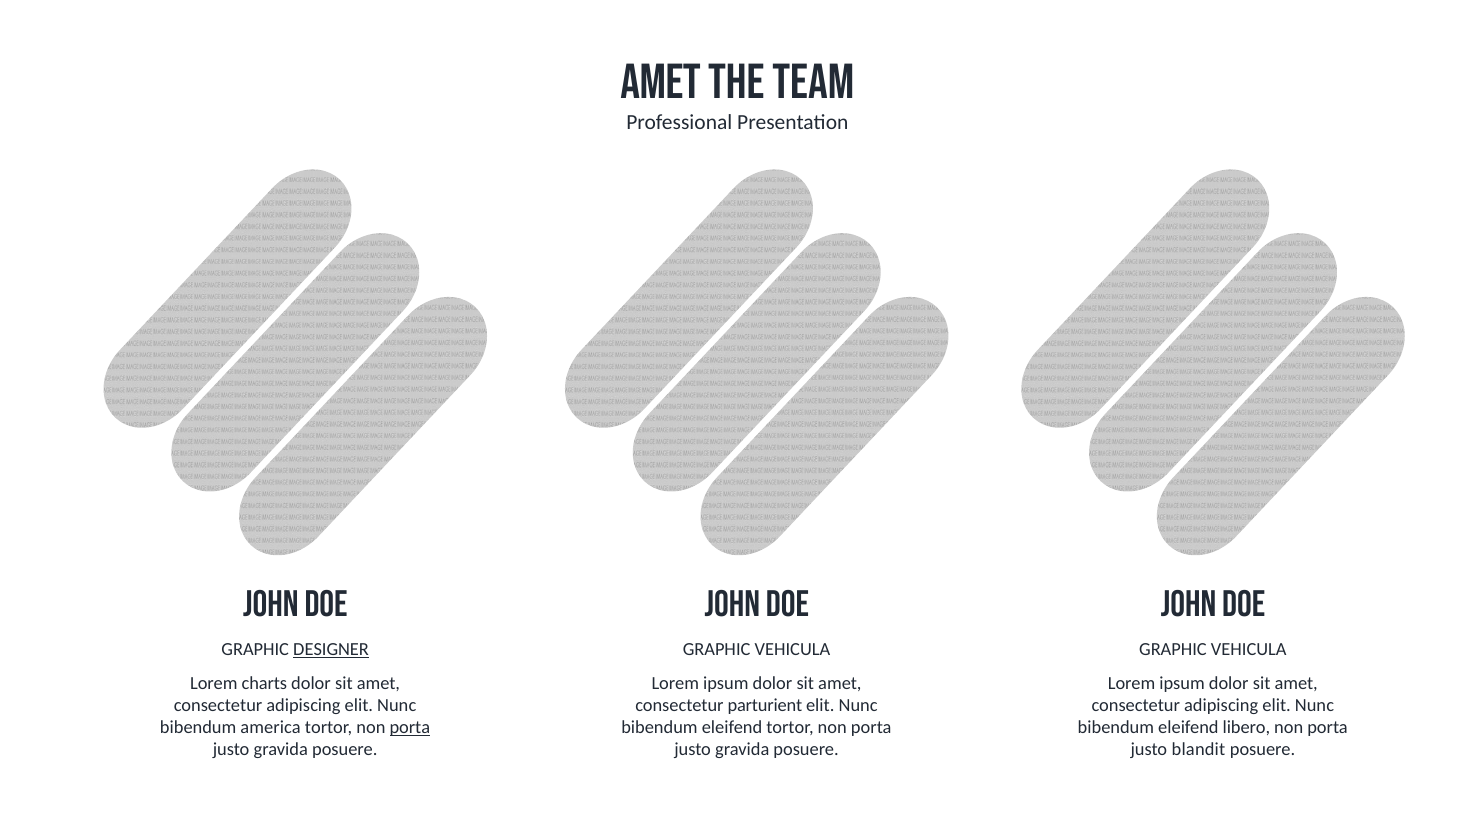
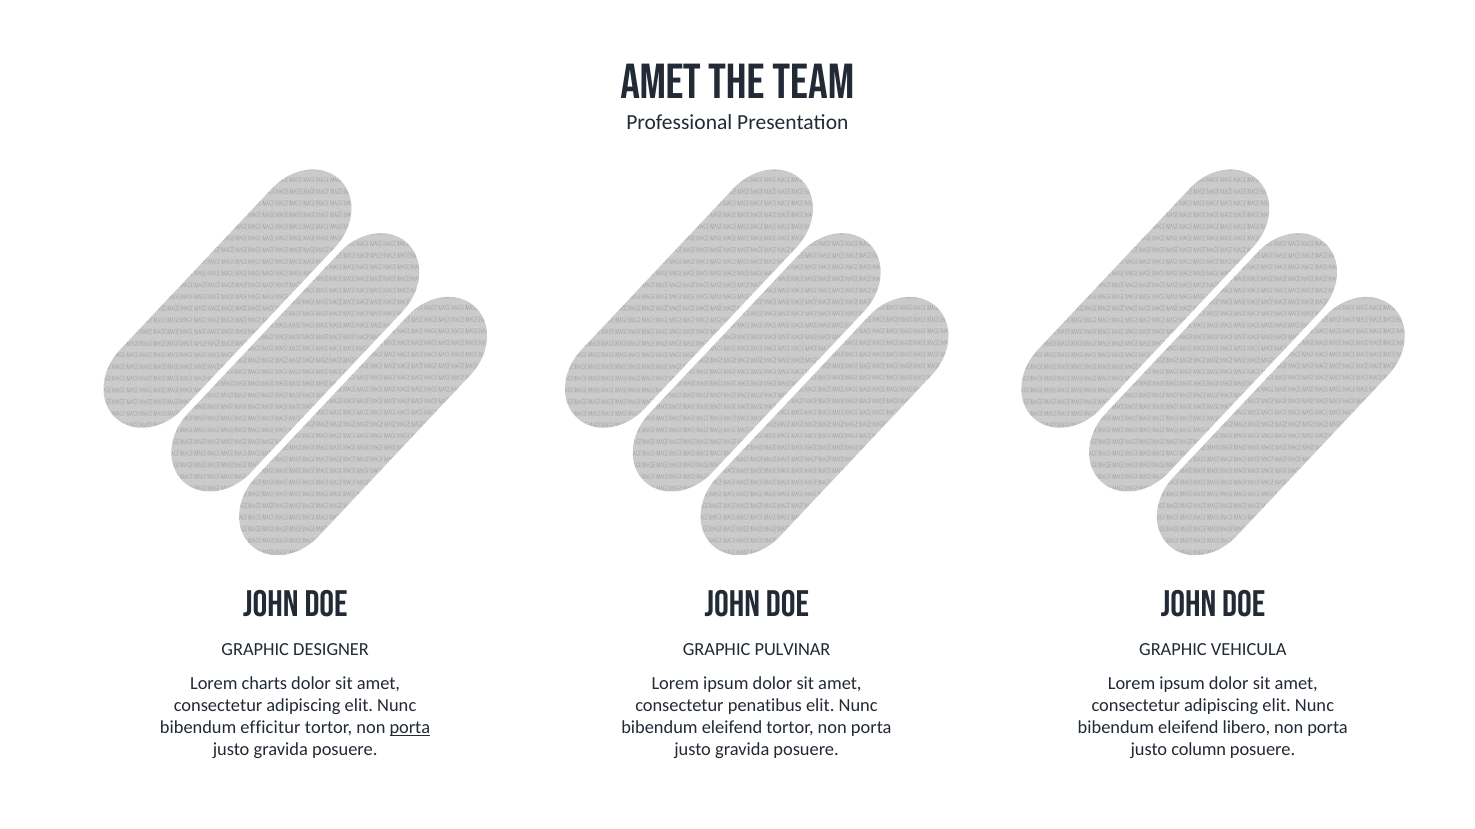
DESIGNER underline: present -> none
VEHICULA at (792, 650): VEHICULA -> PULVINAR
parturient: parturient -> penatibus
america: america -> efficitur
blandit: blandit -> column
